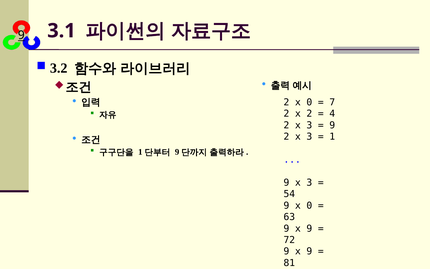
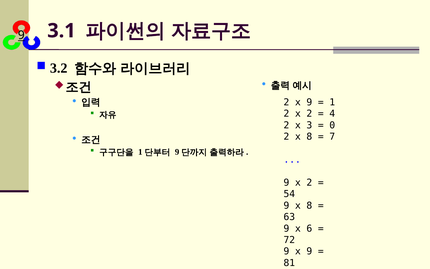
2 x 0: 0 -> 9
7: 7 -> 1
9 at (332, 125): 9 -> 0
3 at (309, 137): 3 -> 8
1: 1 -> 7
9 x 3: 3 -> 2
9 x 0: 0 -> 8
9 at (309, 228): 9 -> 6
